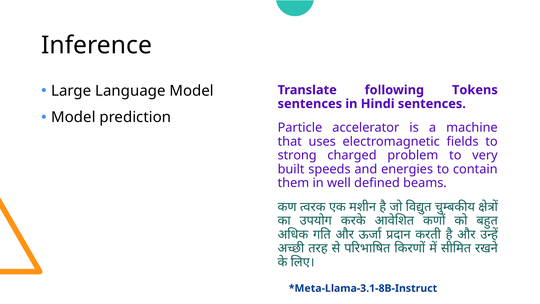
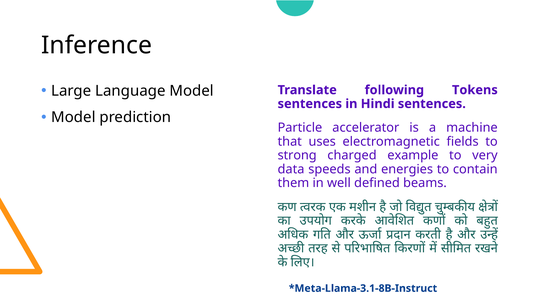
problem: problem -> example
built: built -> data
